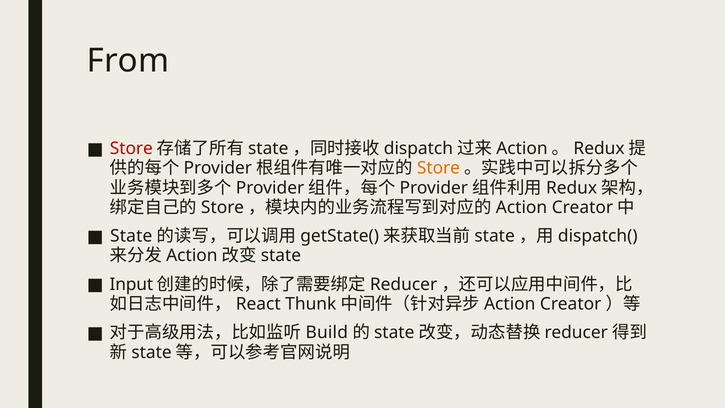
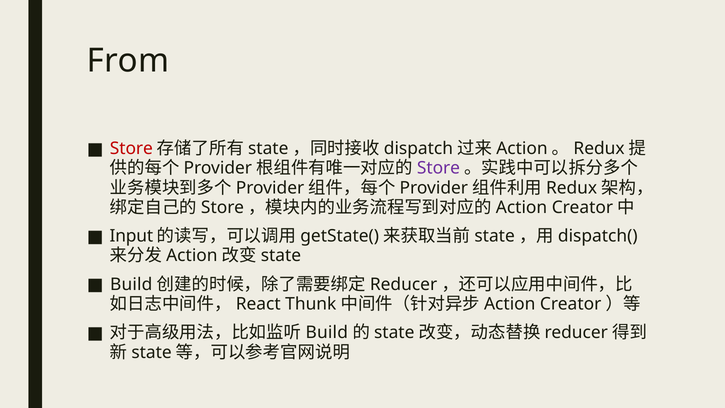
Store at (438, 168) colour: orange -> purple
State at (131, 236): State -> Input
Input at (131, 284): Input -> Build
